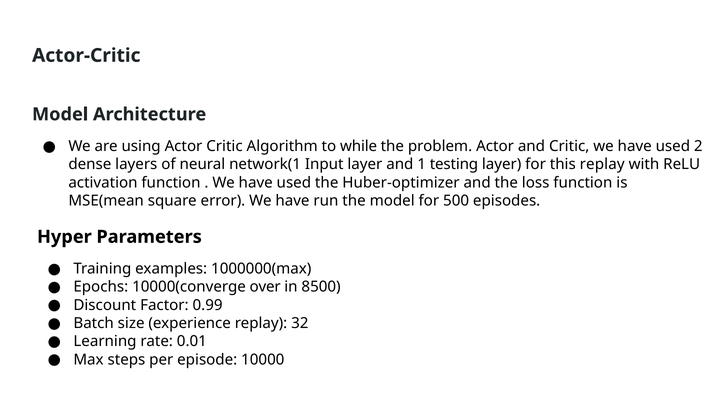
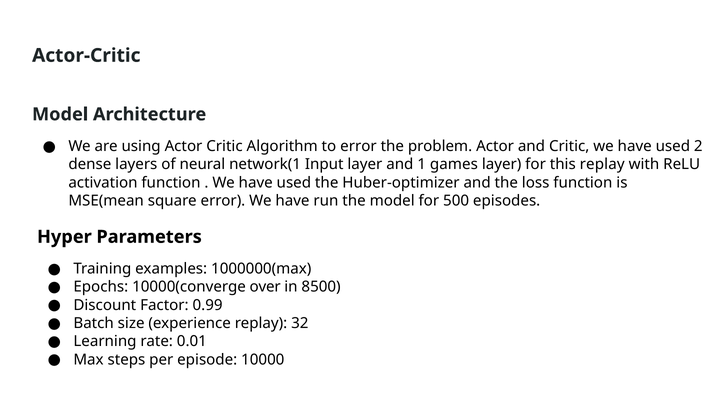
to while: while -> error
testing: testing -> games
